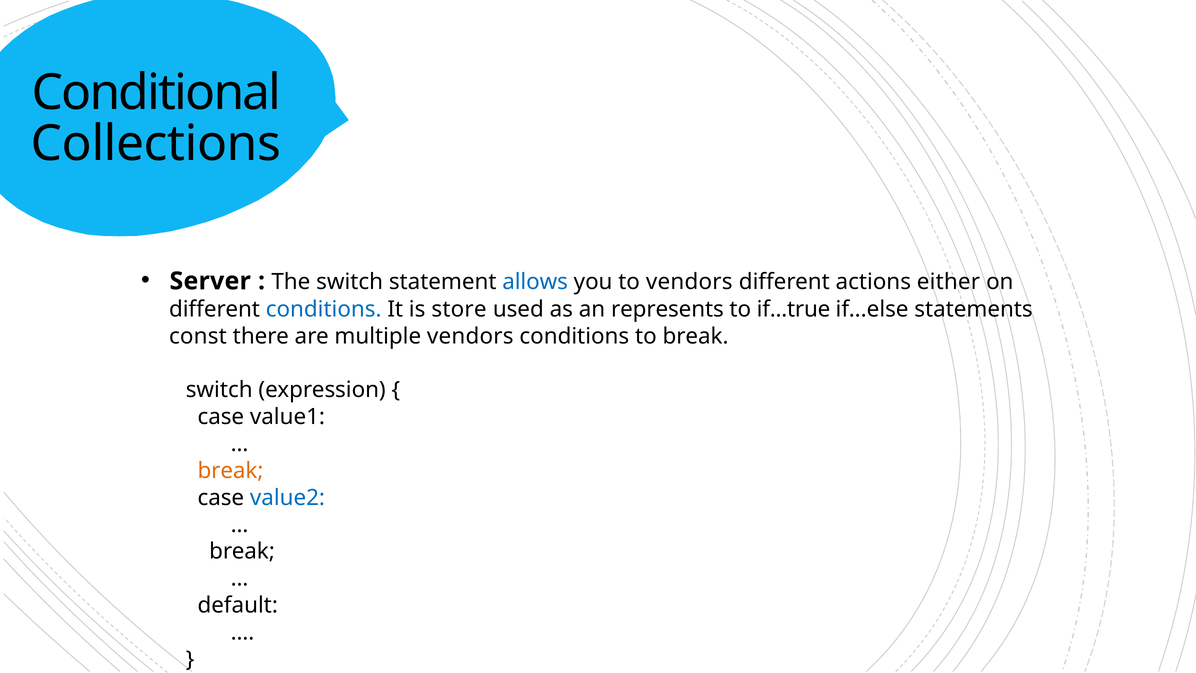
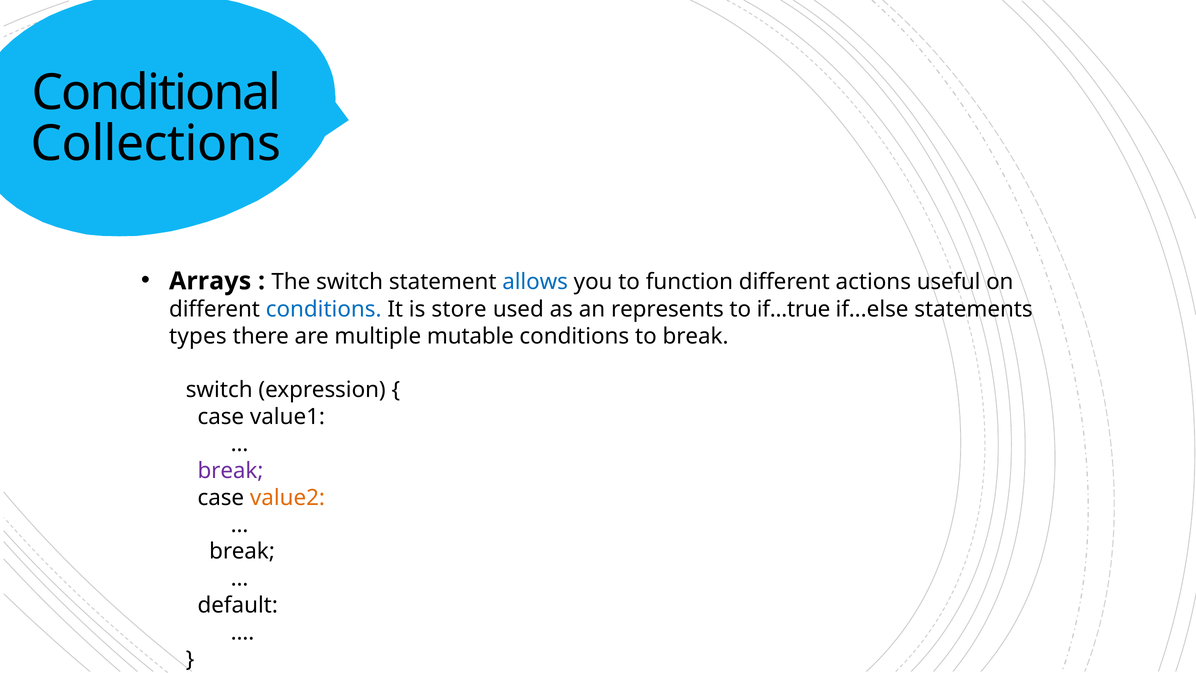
Server: Server -> Arrays
to vendors: vendors -> function
either: either -> useful
const: const -> types
multiple vendors: vendors -> mutable
break at (230, 471) colour: orange -> purple
value2 colour: blue -> orange
